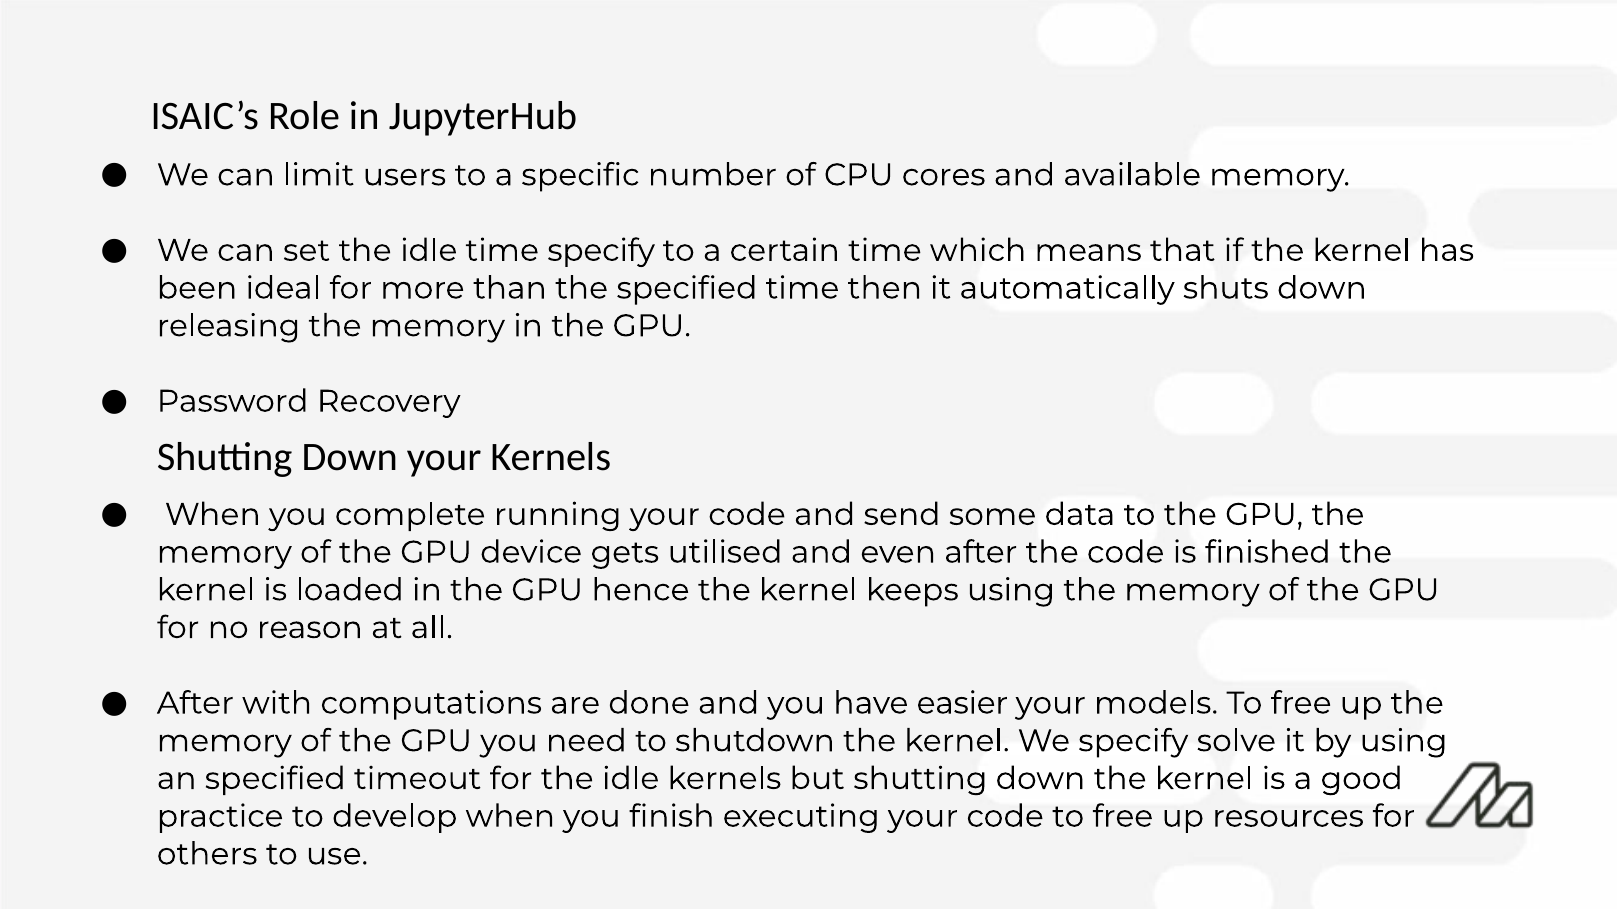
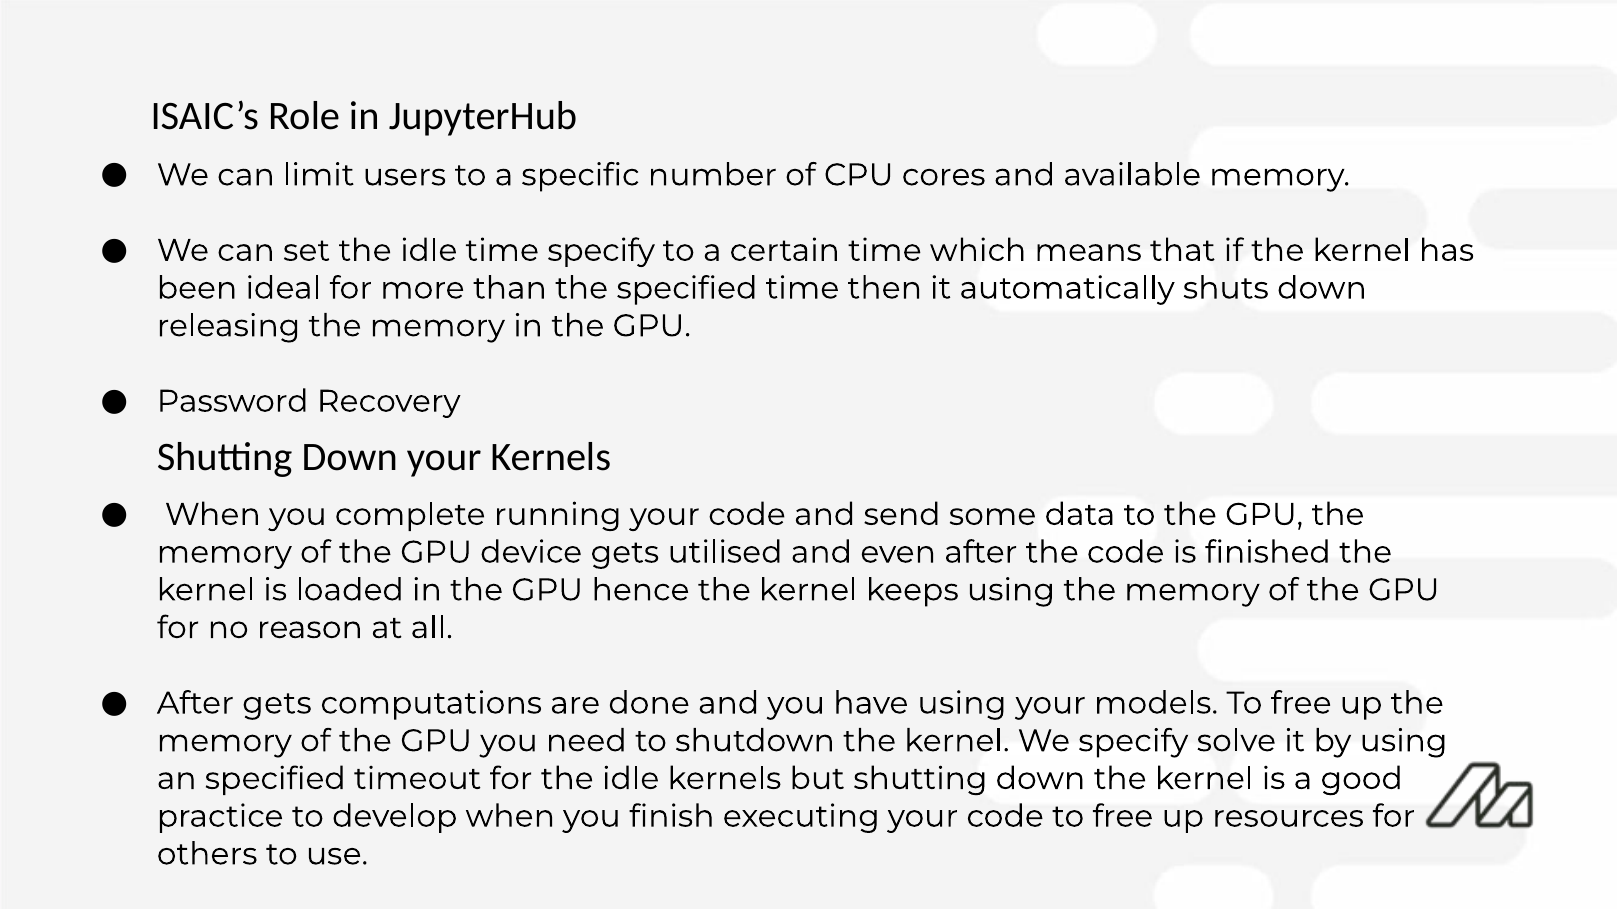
After with: with -> gets
have easier: easier -> using
